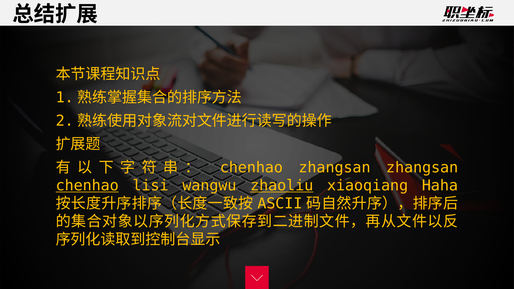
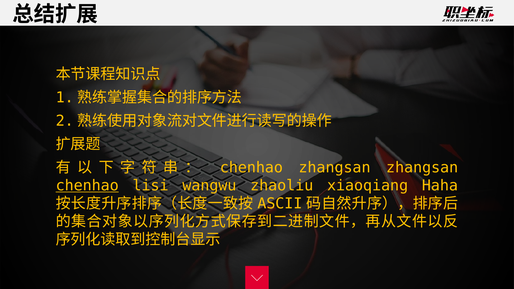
zhaoliu underline: present -> none
